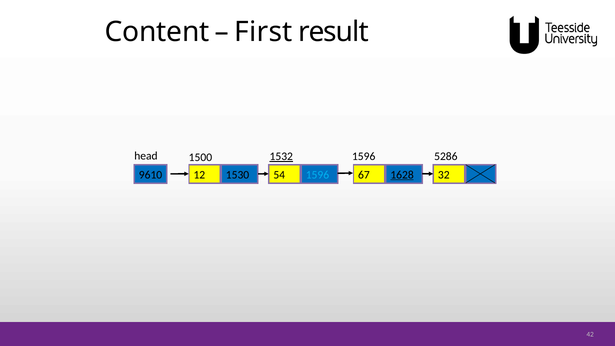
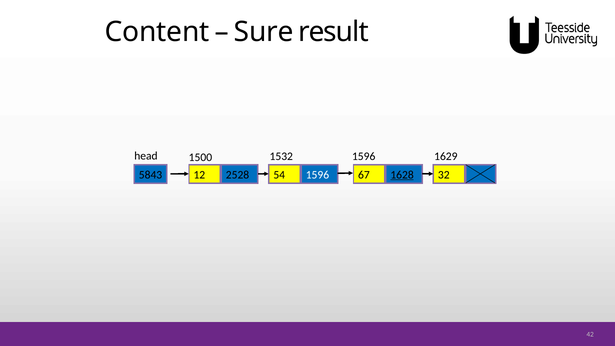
First: First -> Sure
1532 underline: present -> none
5286: 5286 -> 1629
9610: 9610 -> 5843
1530: 1530 -> 2528
1596 at (317, 175) colour: light blue -> white
